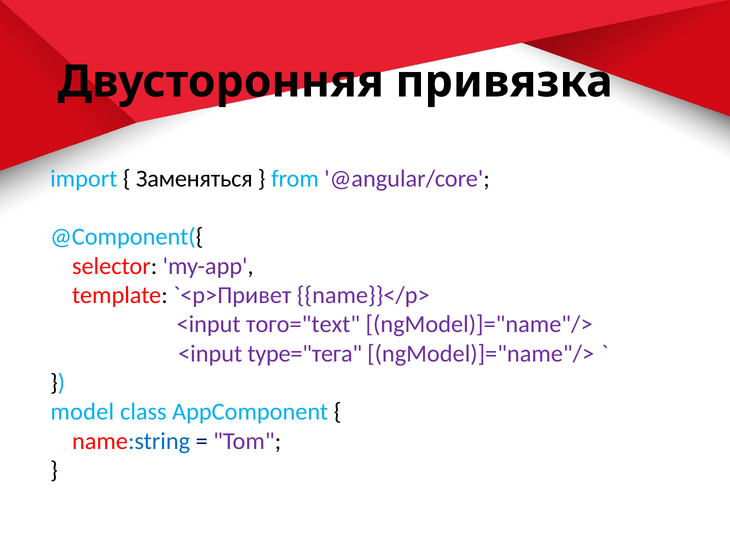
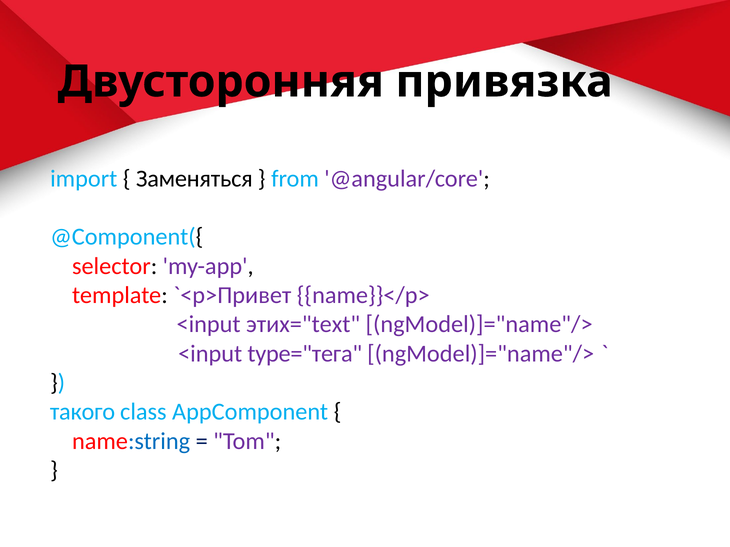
того="text: того="text -> этих="text
model: model -> такого
